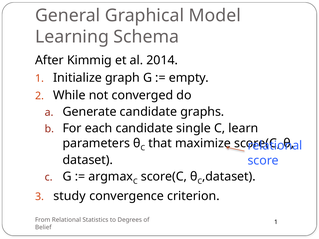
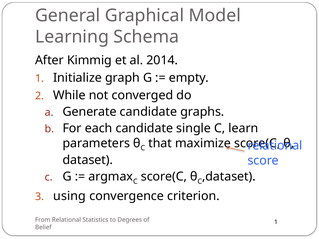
study: study -> using
